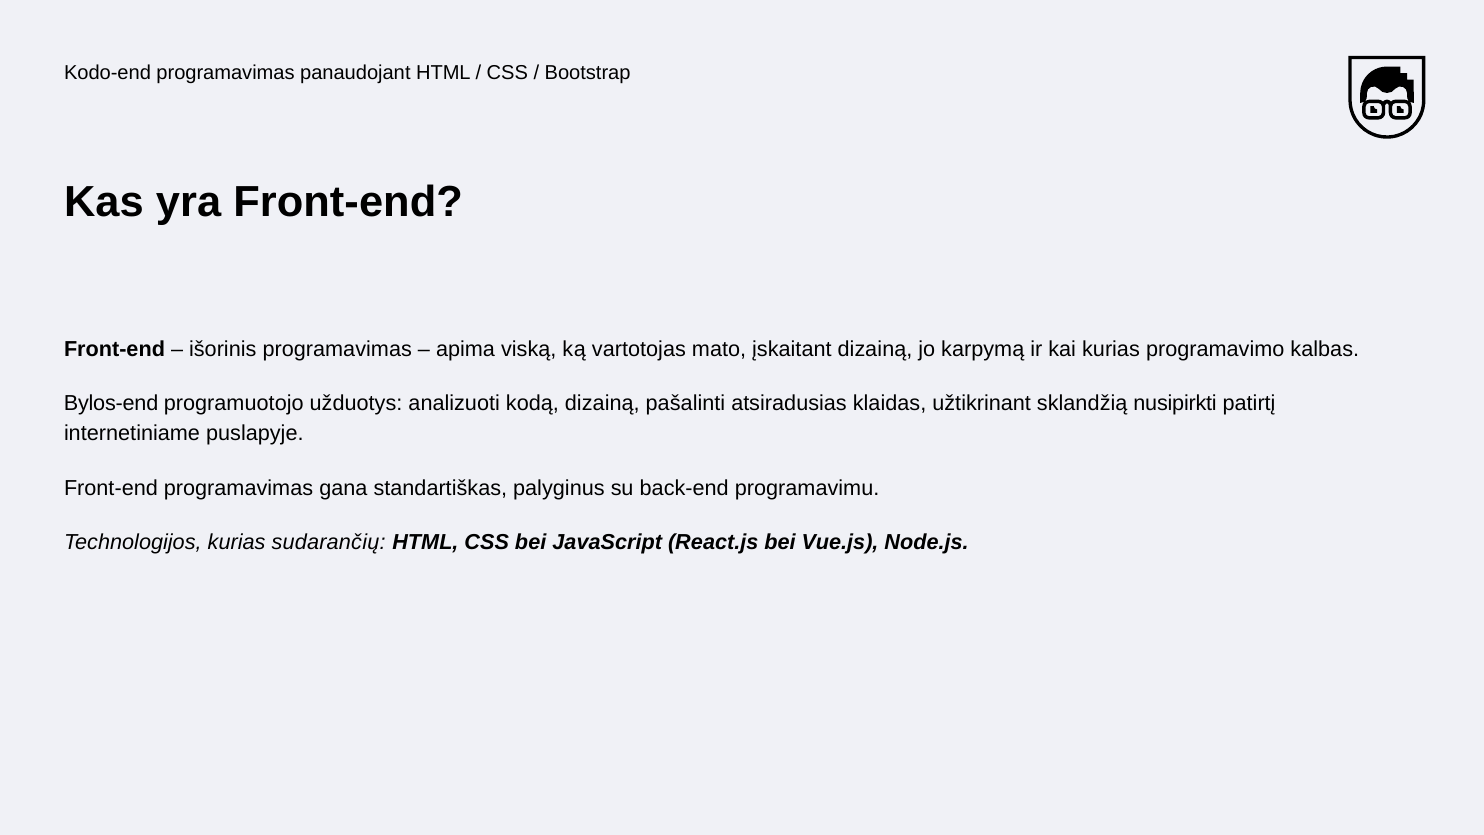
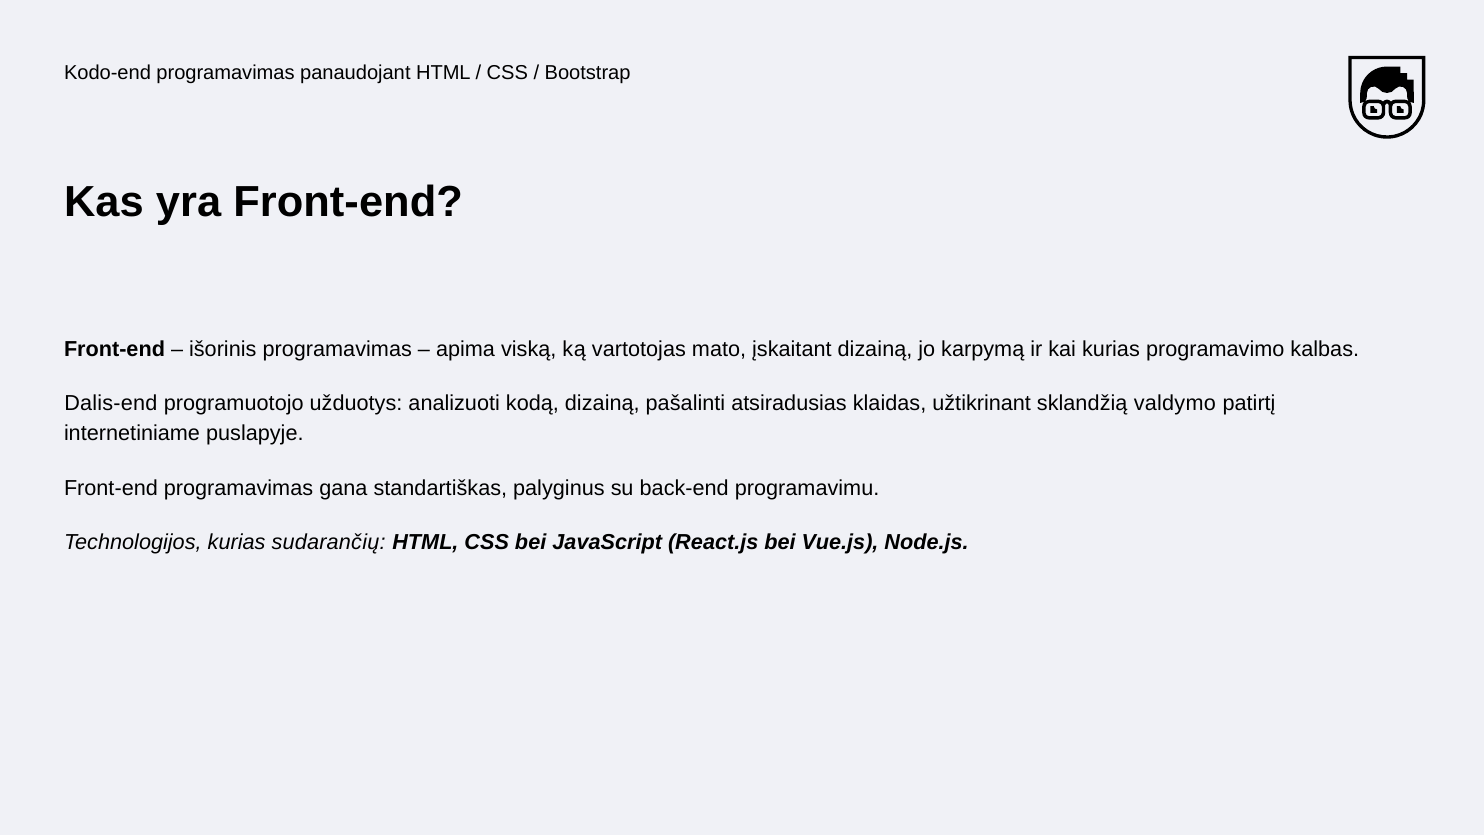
Bylos-end: Bylos-end -> Dalis-end
nusipirkti: nusipirkti -> valdymo
